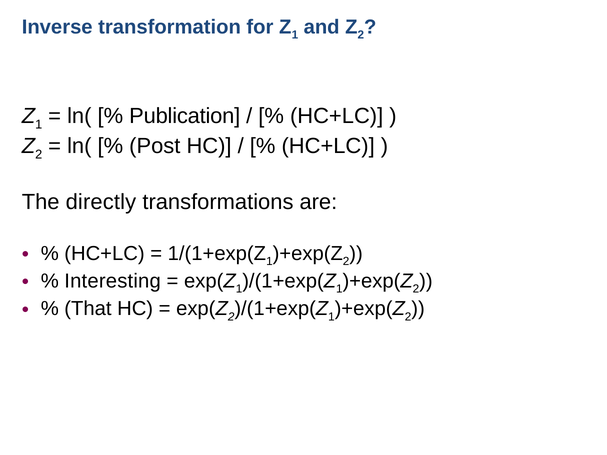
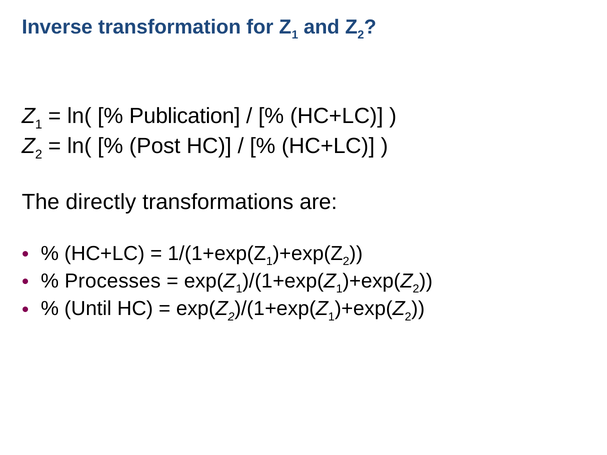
Interesting: Interesting -> Processes
That: That -> Until
